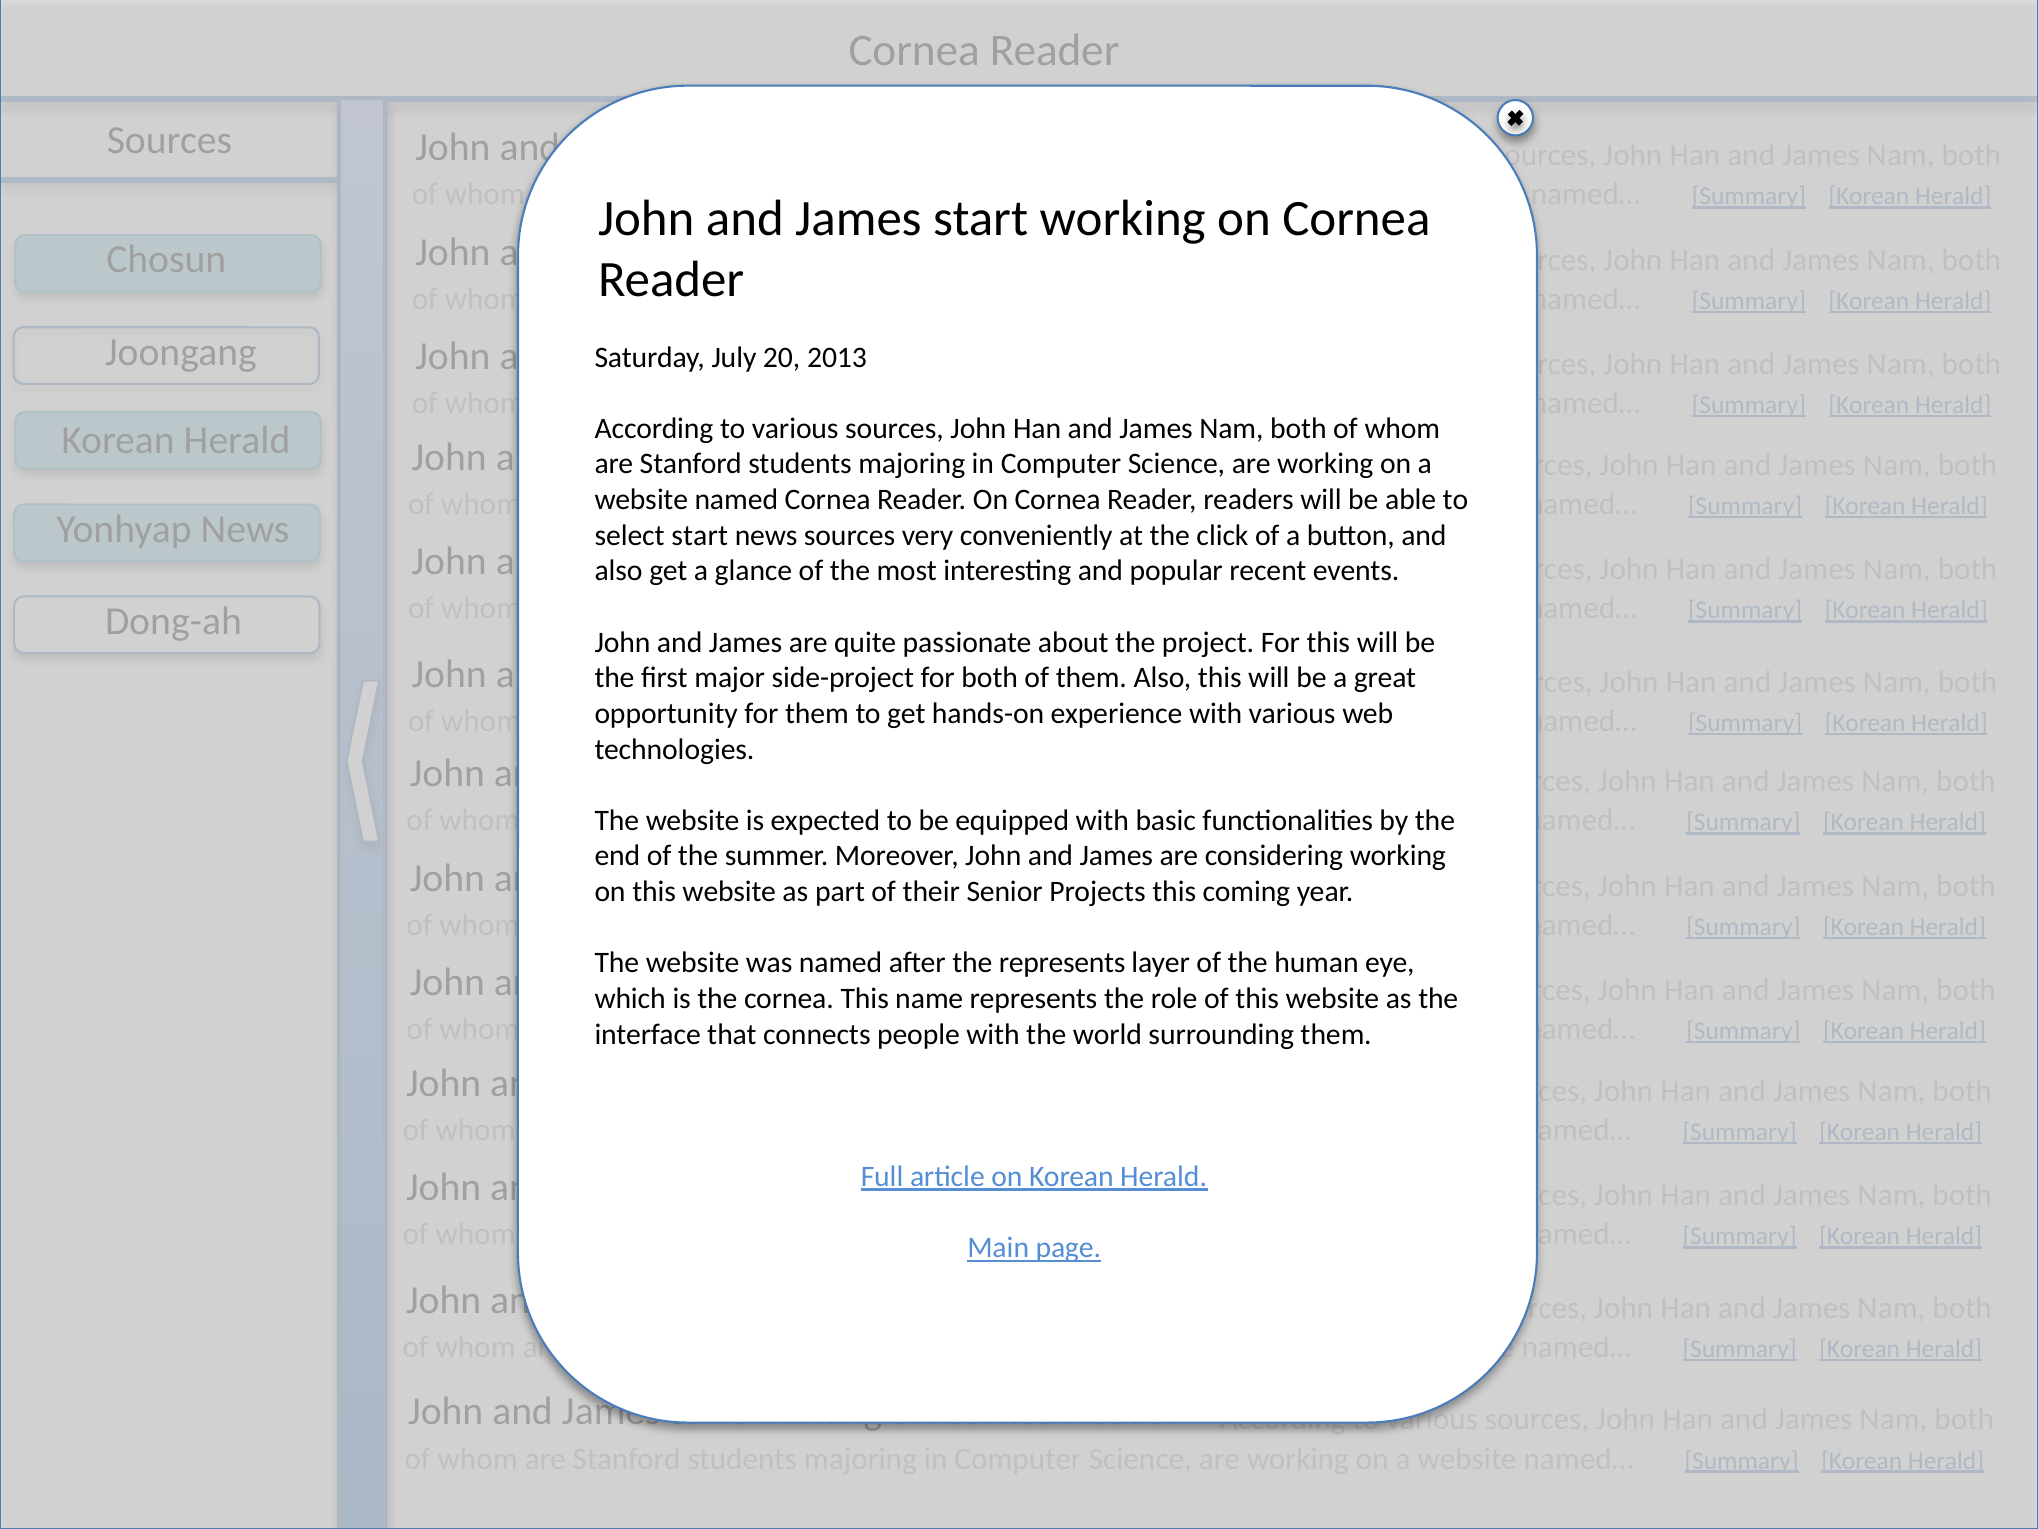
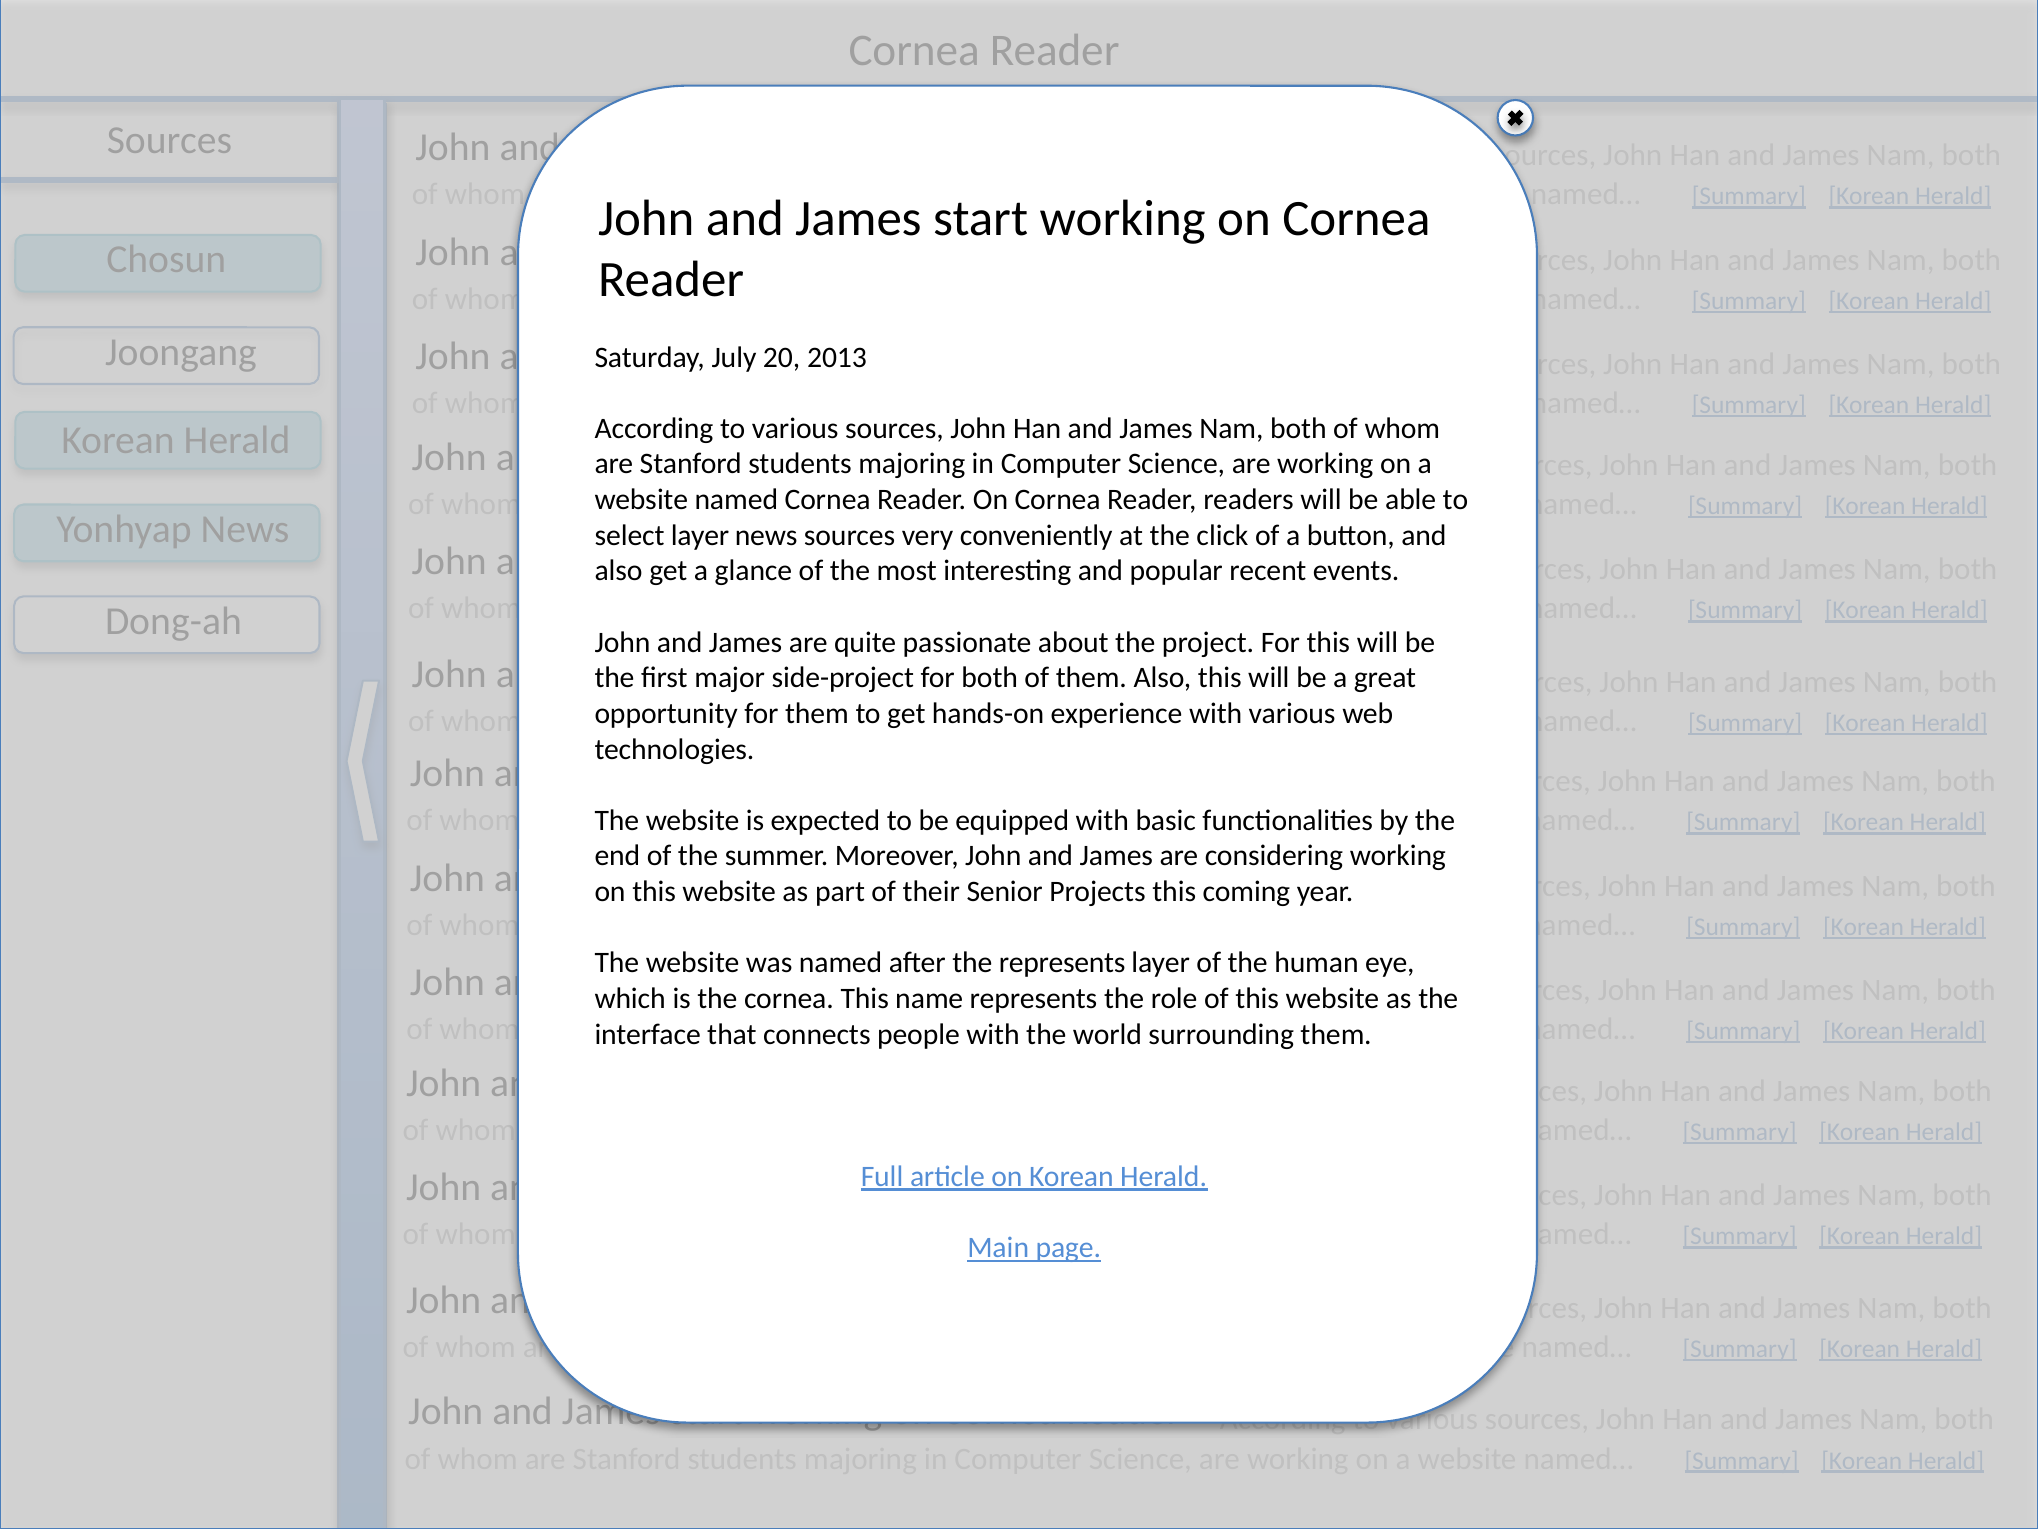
select start: start -> layer
